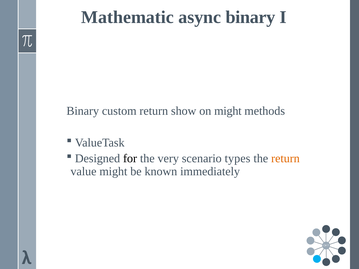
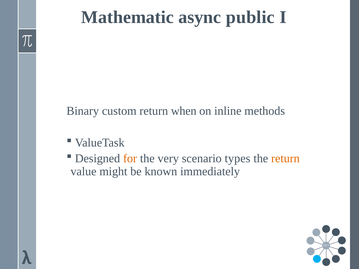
async binary: binary -> public
show: show -> when
on might: might -> inline
for colour: black -> orange
